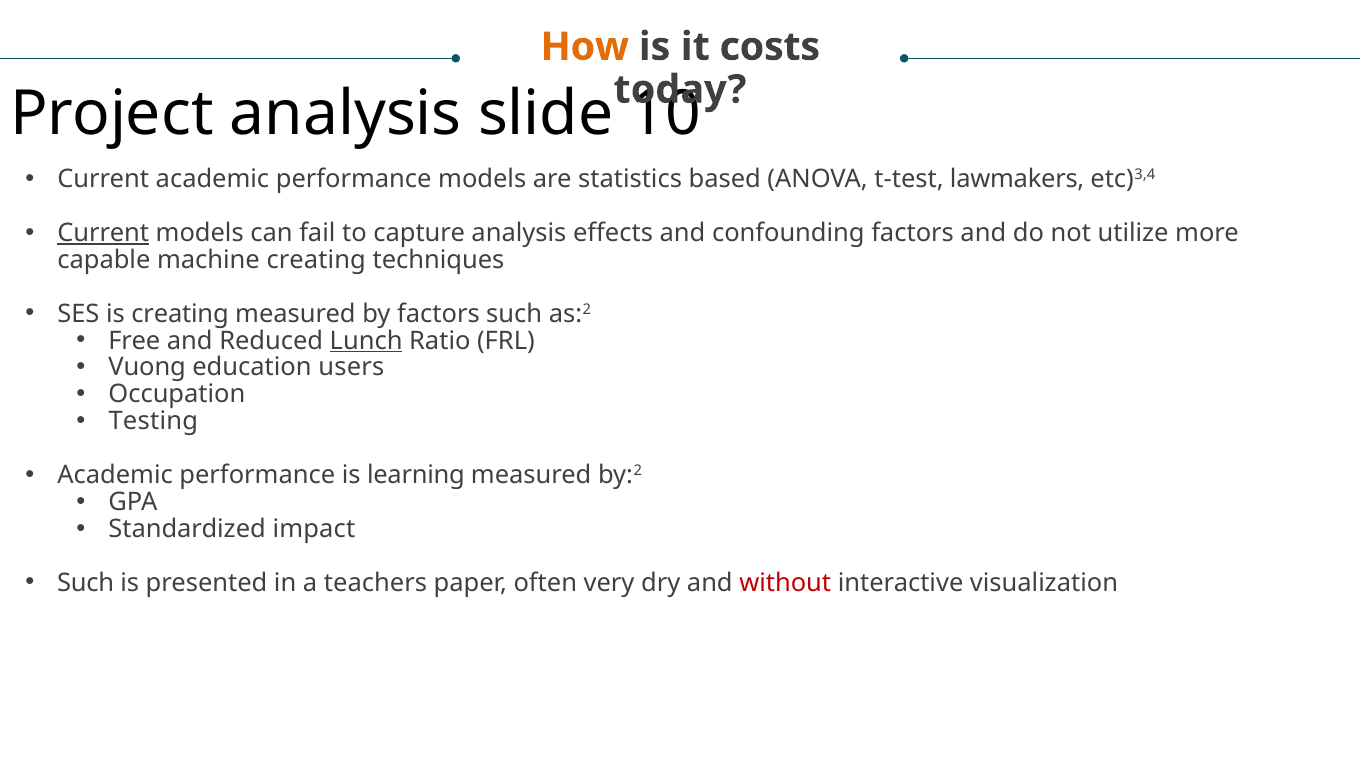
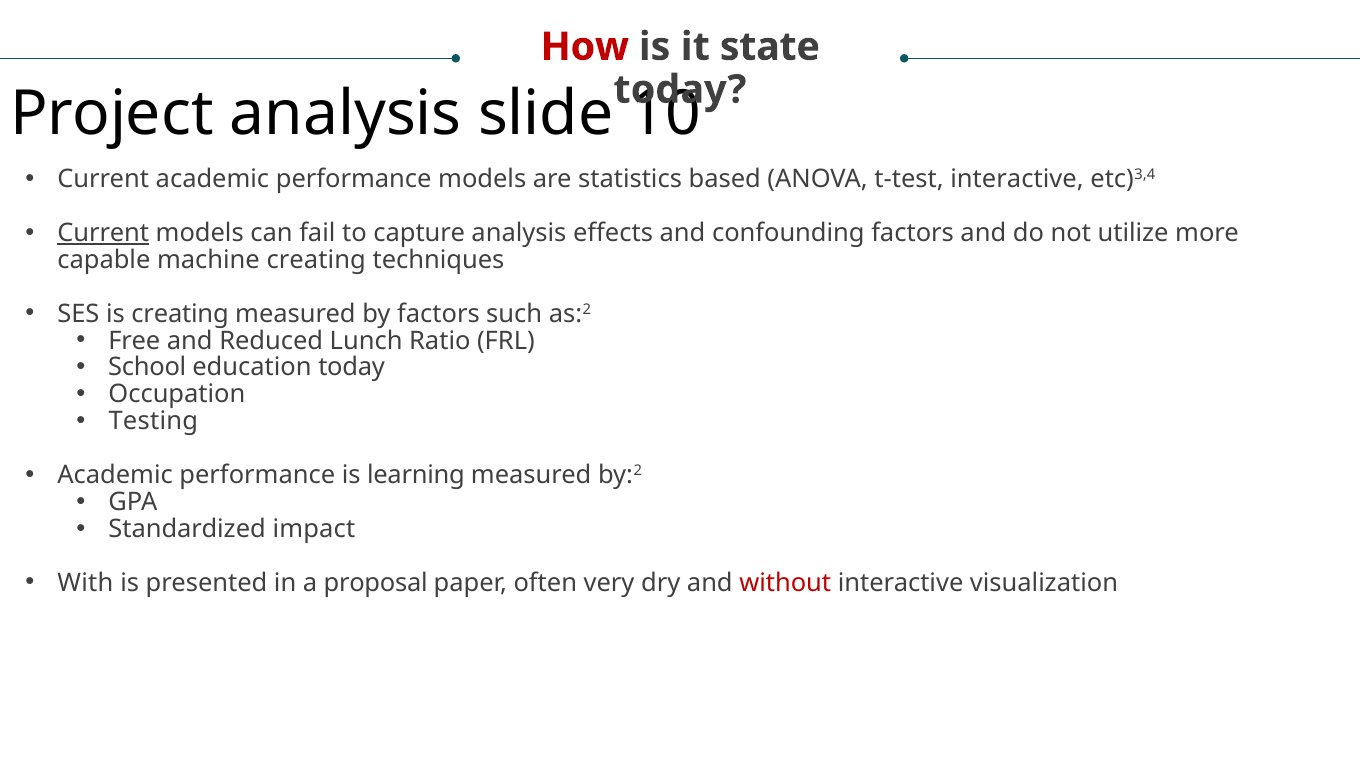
How colour: orange -> red
costs: costs -> state
t-test lawmakers: lawmakers -> interactive
Lunch underline: present -> none
Vuong: Vuong -> School
education users: users -> today
Such at (86, 583): Such -> With
teachers: teachers -> proposal
